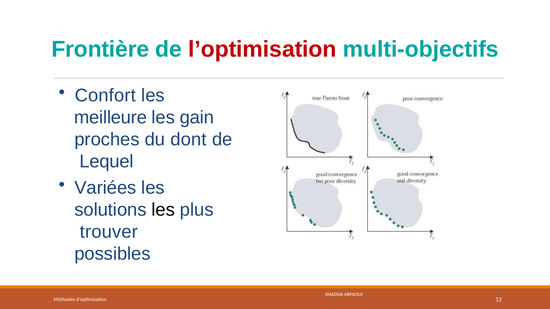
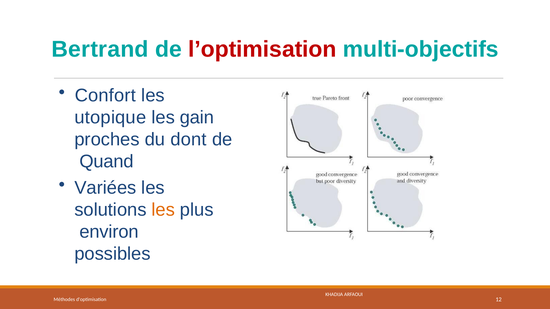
Frontière: Frontière -> Bertrand
meilleure: meilleure -> utopique
Lequel: Lequel -> Quand
les at (163, 210) colour: black -> orange
trouver: trouver -> environ
